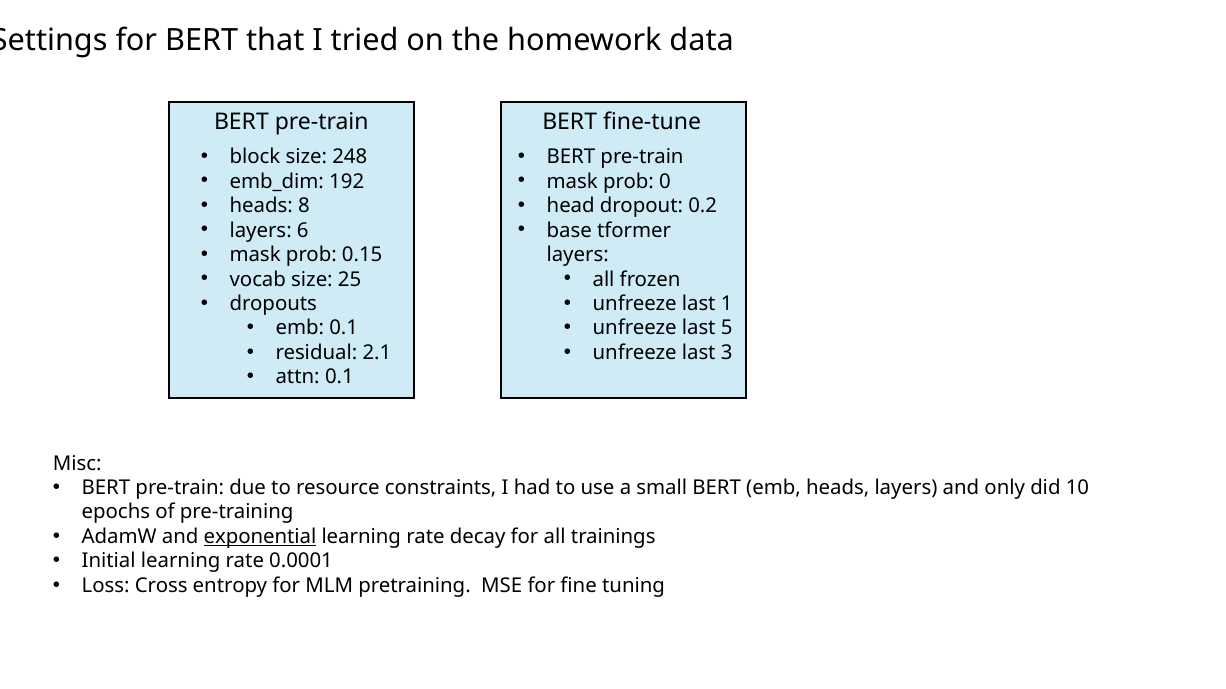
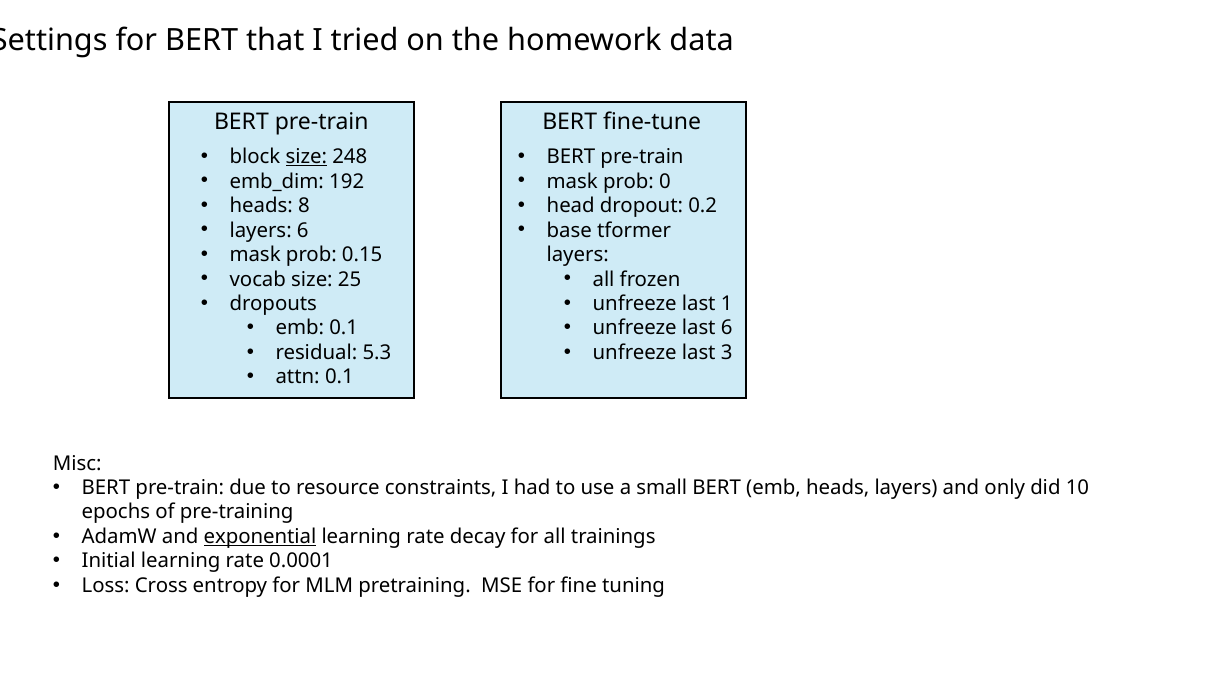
size at (306, 157) underline: none -> present
last 5: 5 -> 6
2.1: 2.1 -> 5.3
